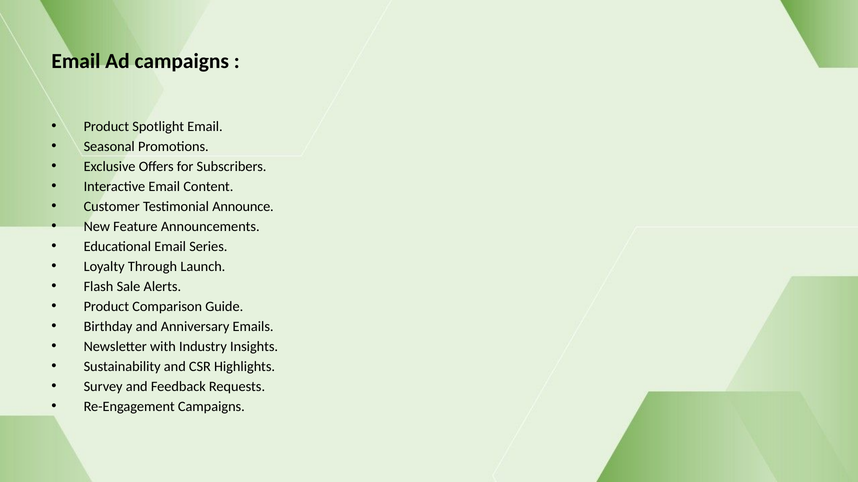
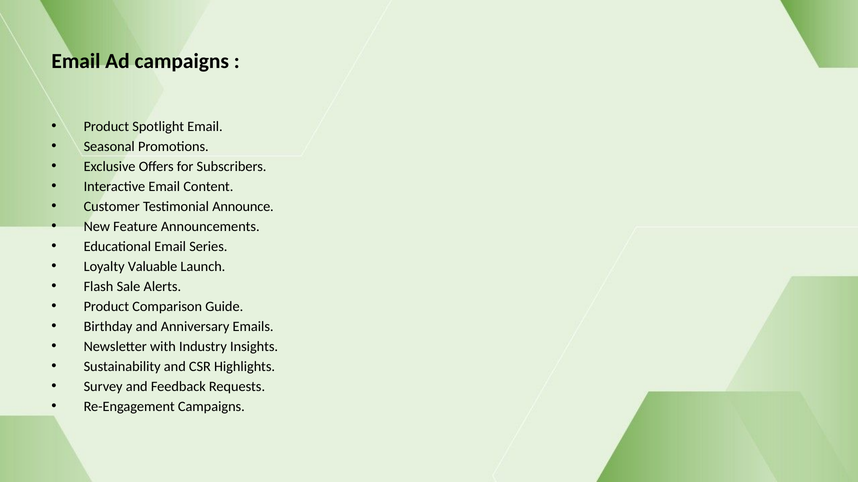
Through: Through -> Valuable
